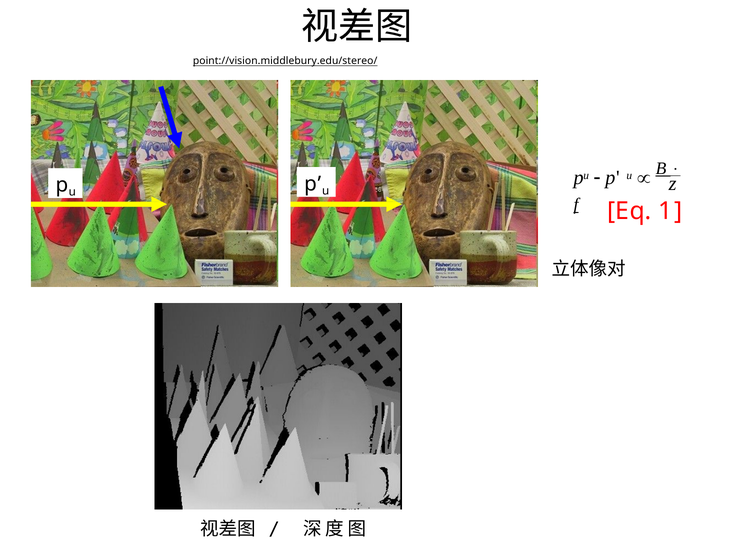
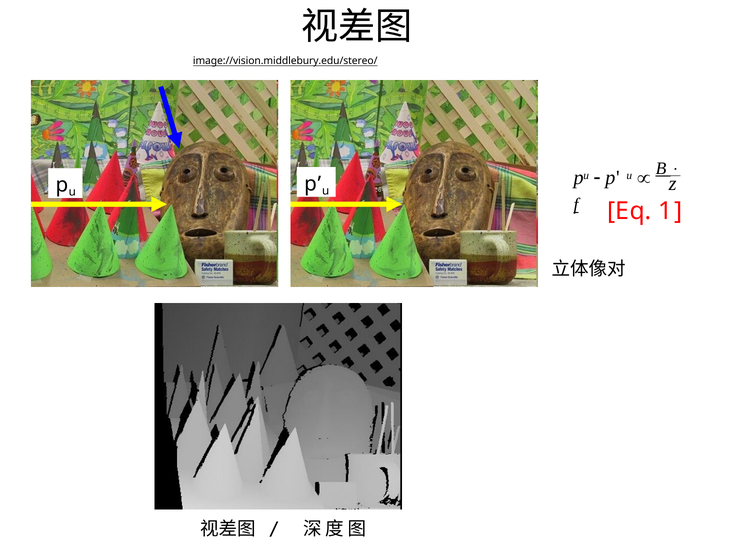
point://vision.middlebury.edu/stereo/: point://vision.middlebury.edu/stereo/ -> image://vision.middlebury.edu/stereo/
